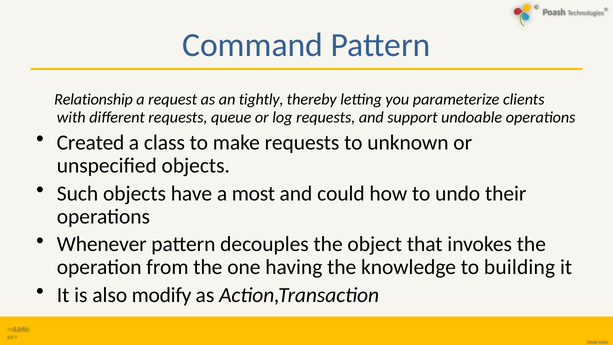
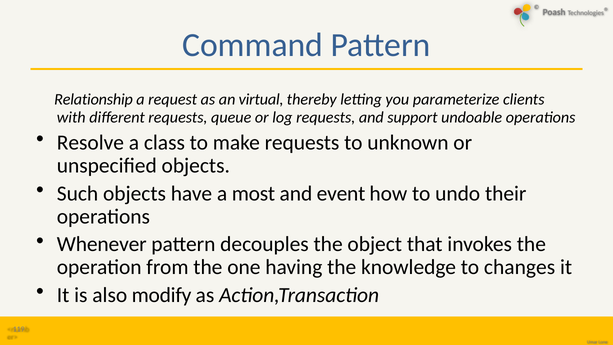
tightly: tightly -> virtual
Created: Created -> Resolve
could: could -> event
building: building -> changes
